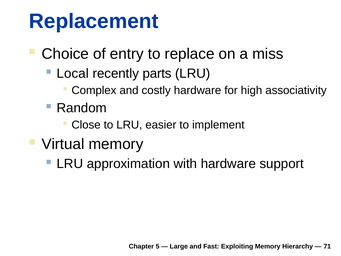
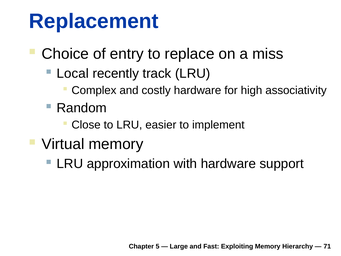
parts: parts -> track
